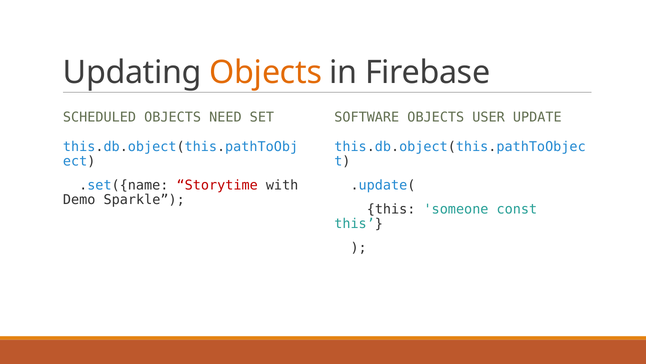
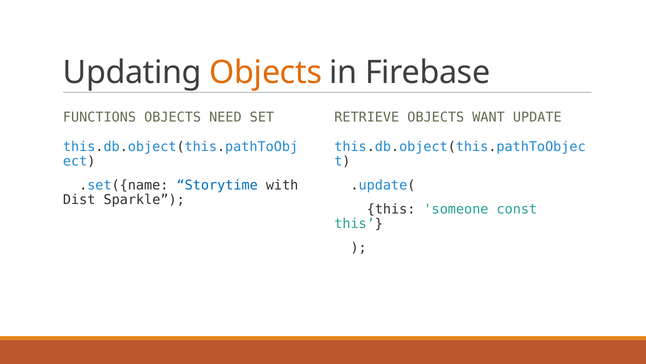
SCHEDULED: SCHEDULED -> FUNCTIONS
SOFTWARE: SOFTWARE -> RETRIEVE
USER: USER -> WANT
Storytime colour: red -> blue
Demo: Demo -> Dist
